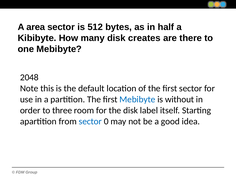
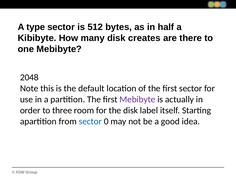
area: area -> type
Mebibyte at (137, 99) colour: blue -> purple
without: without -> actually
